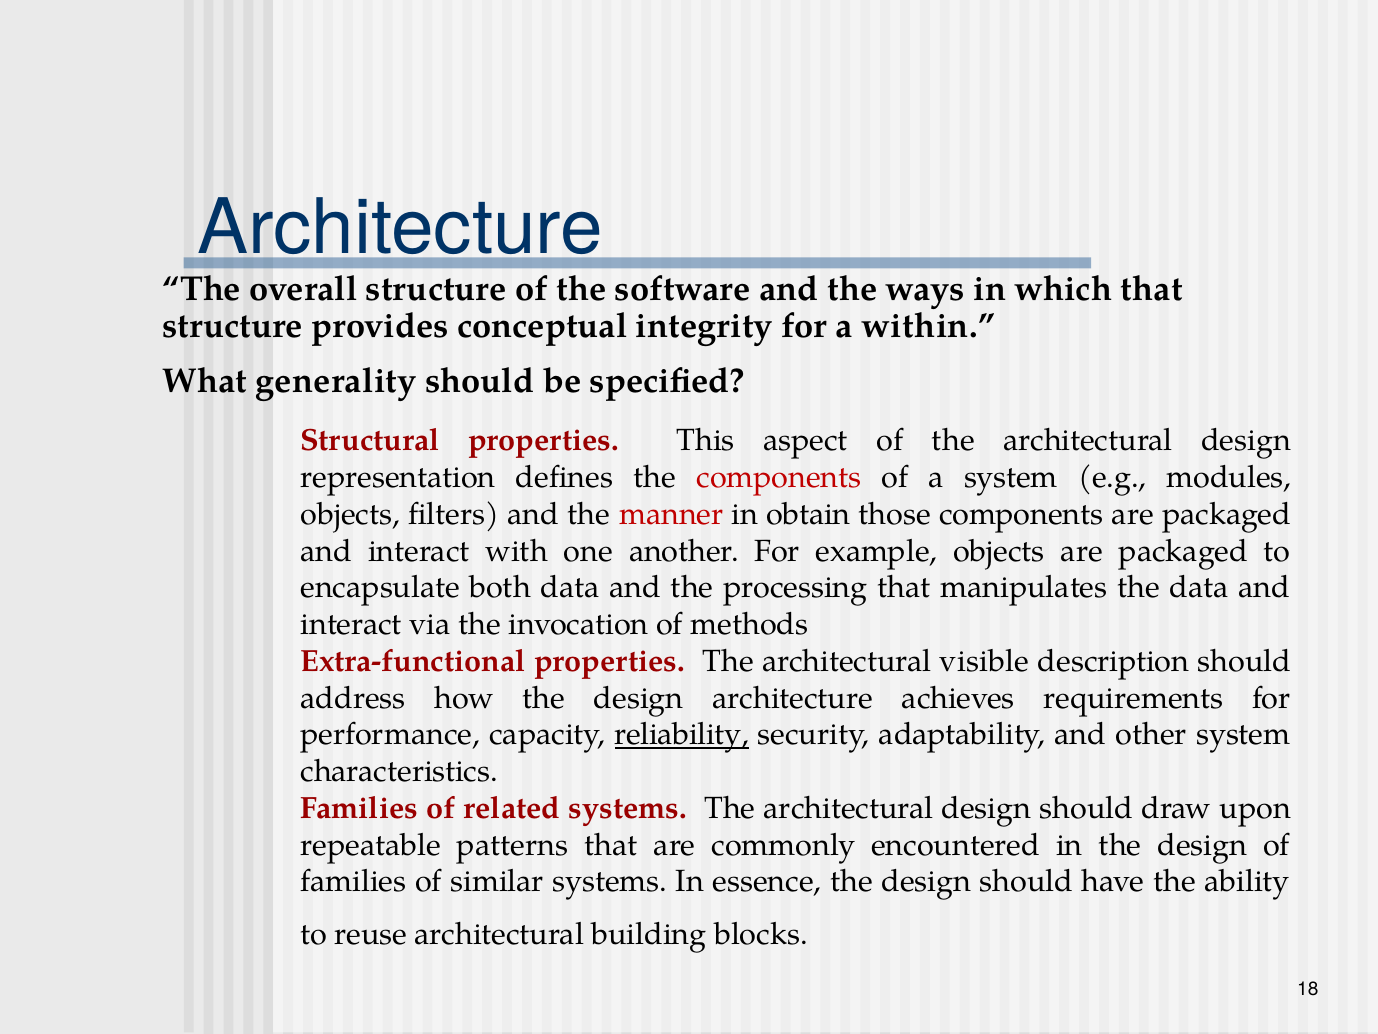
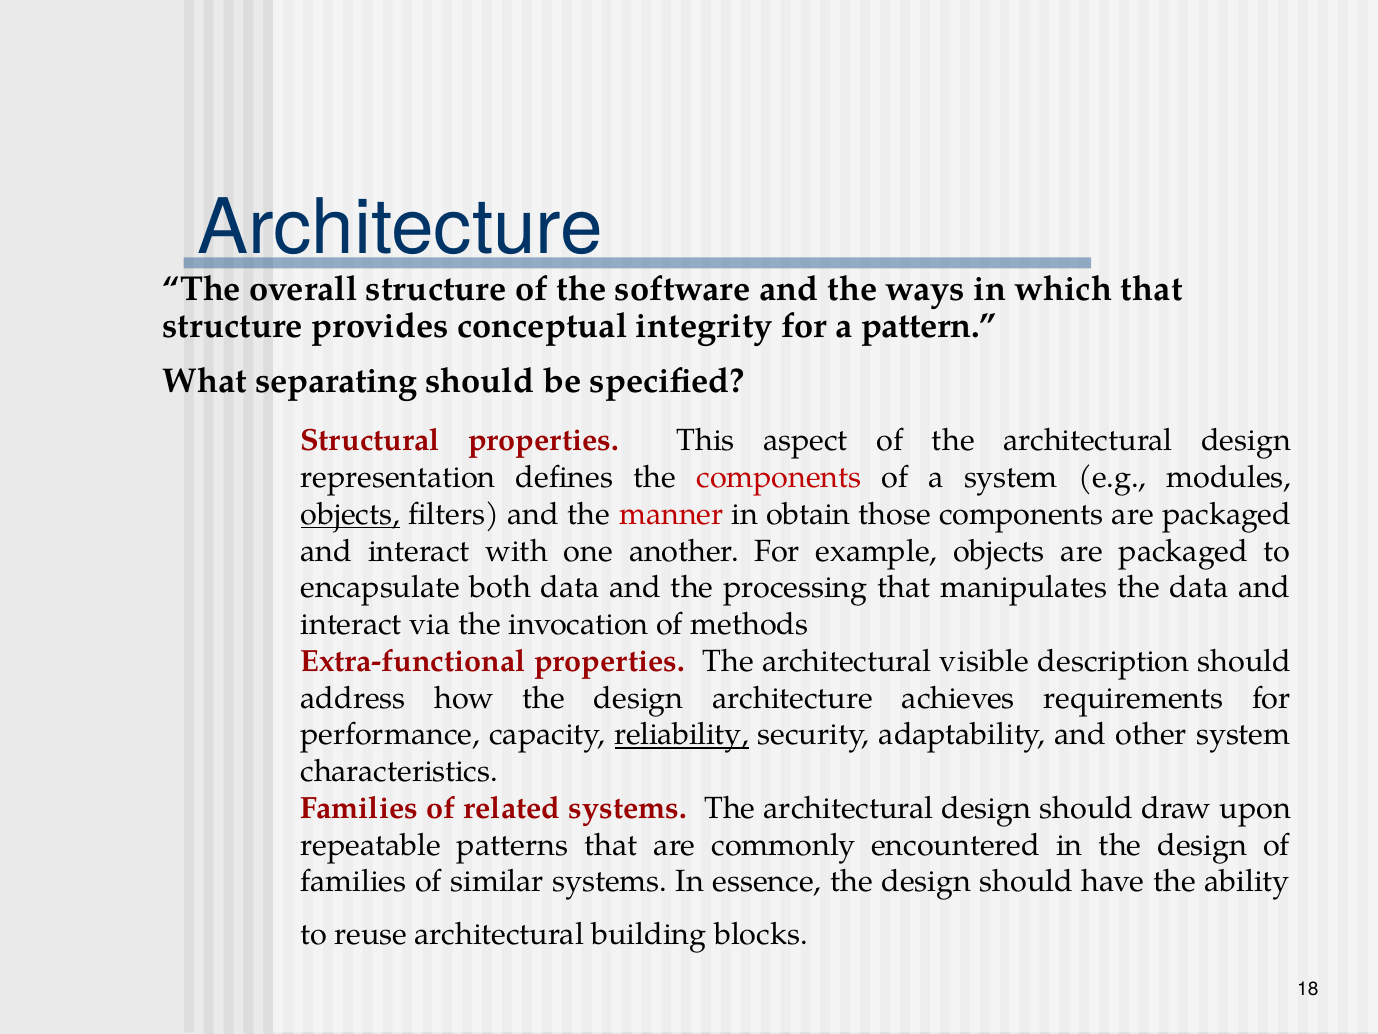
within: within -> pattern
generality: generality -> separating
objects at (350, 514) underline: none -> present
